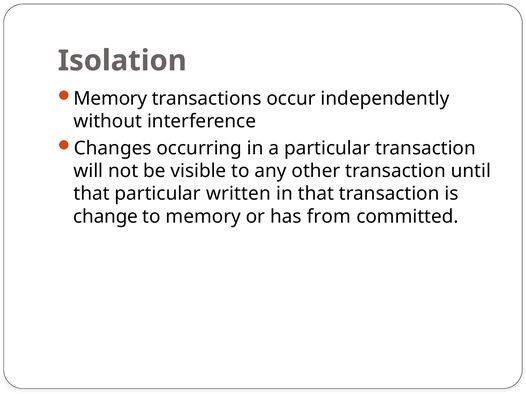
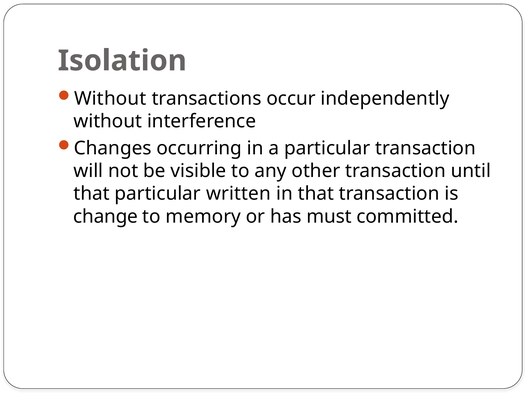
Memory at (110, 99): Memory -> Without
from: from -> must
